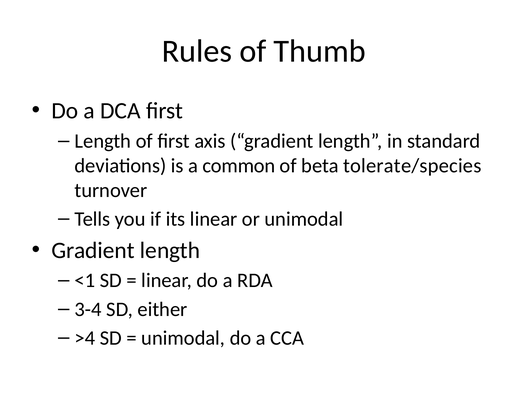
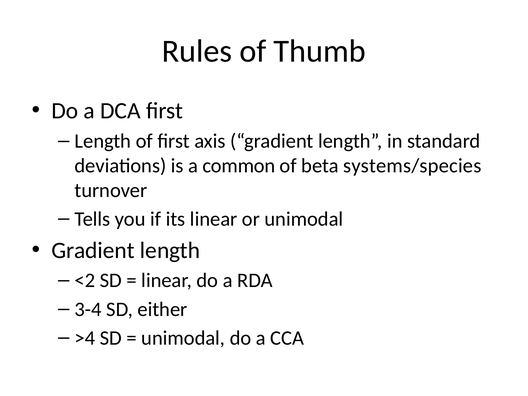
tolerate/species: tolerate/species -> systems/species
<1: <1 -> <2
